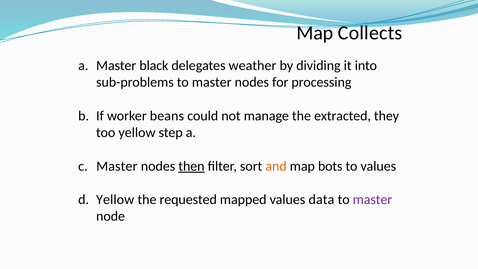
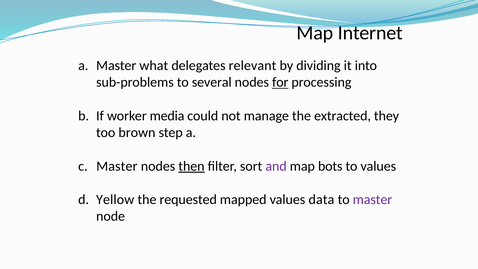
Collects: Collects -> Internet
black: black -> what
weather: weather -> relevant
sub-problems to master: master -> several
for underline: none -> present
beans: beans -> media
too yellow: yellow -> brown
and colour: orange -> purple
